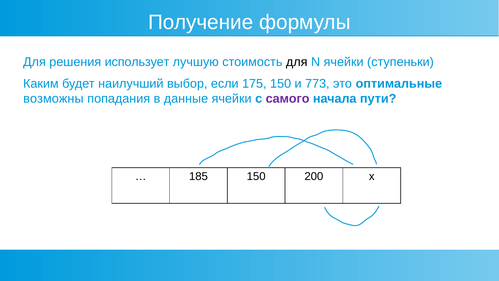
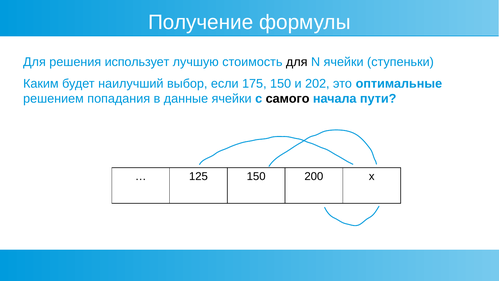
773: 773 -> 202
возможны: возможны -> решением
самого colour: purple -> black
185: 185 -> 125
